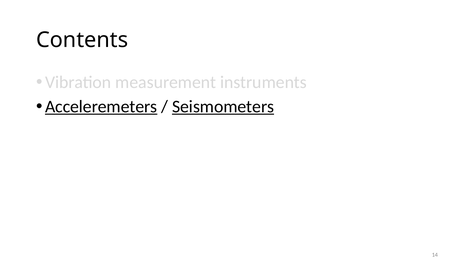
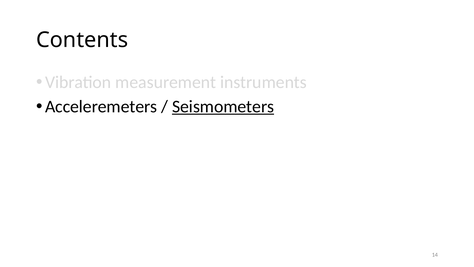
Acceleremeters underline: present -> none
